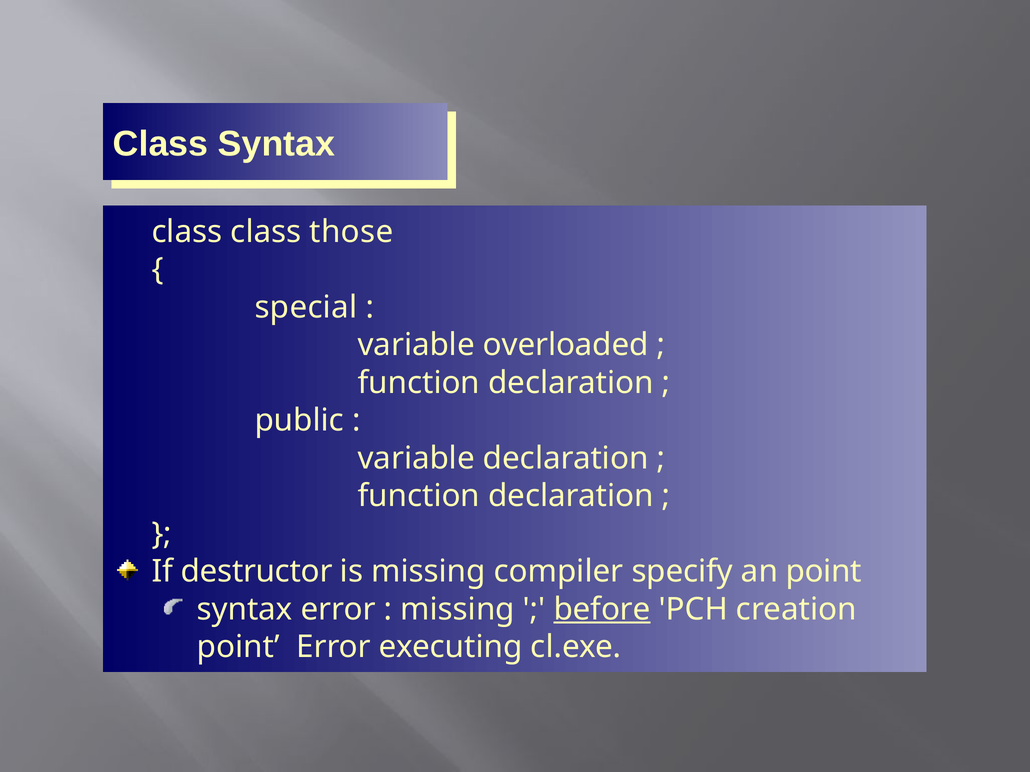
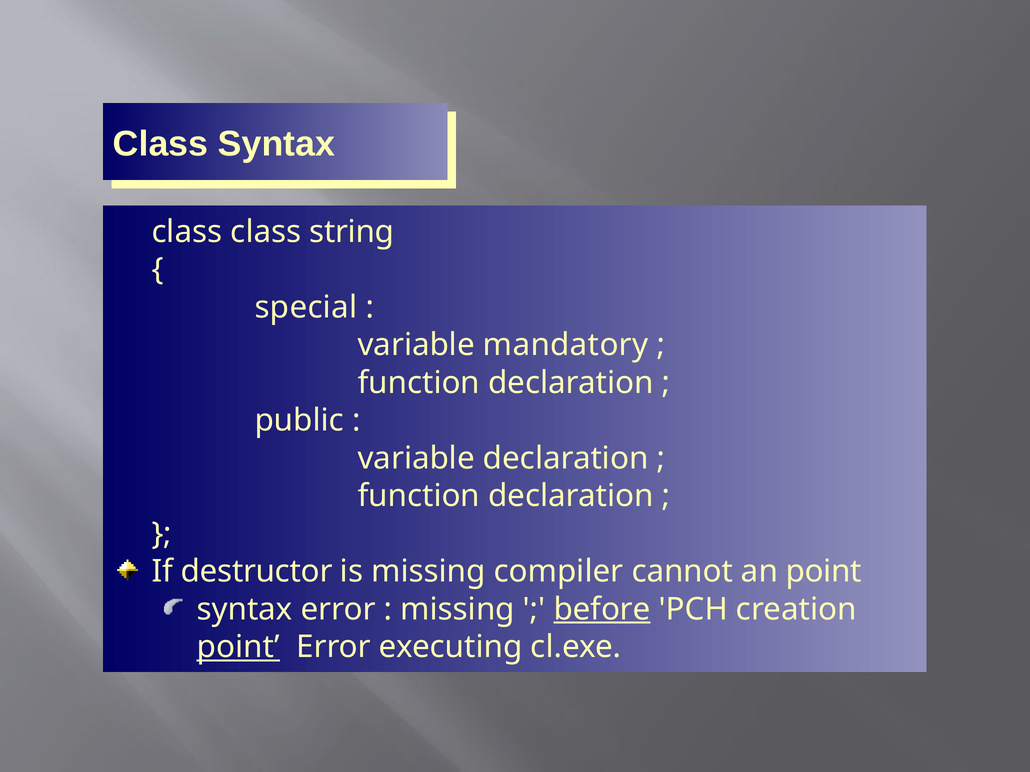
those: those -> string
overloaded: overloaded -> mandatory
specify: specify -> cannot
point at (238, 647) underline: none -> present
